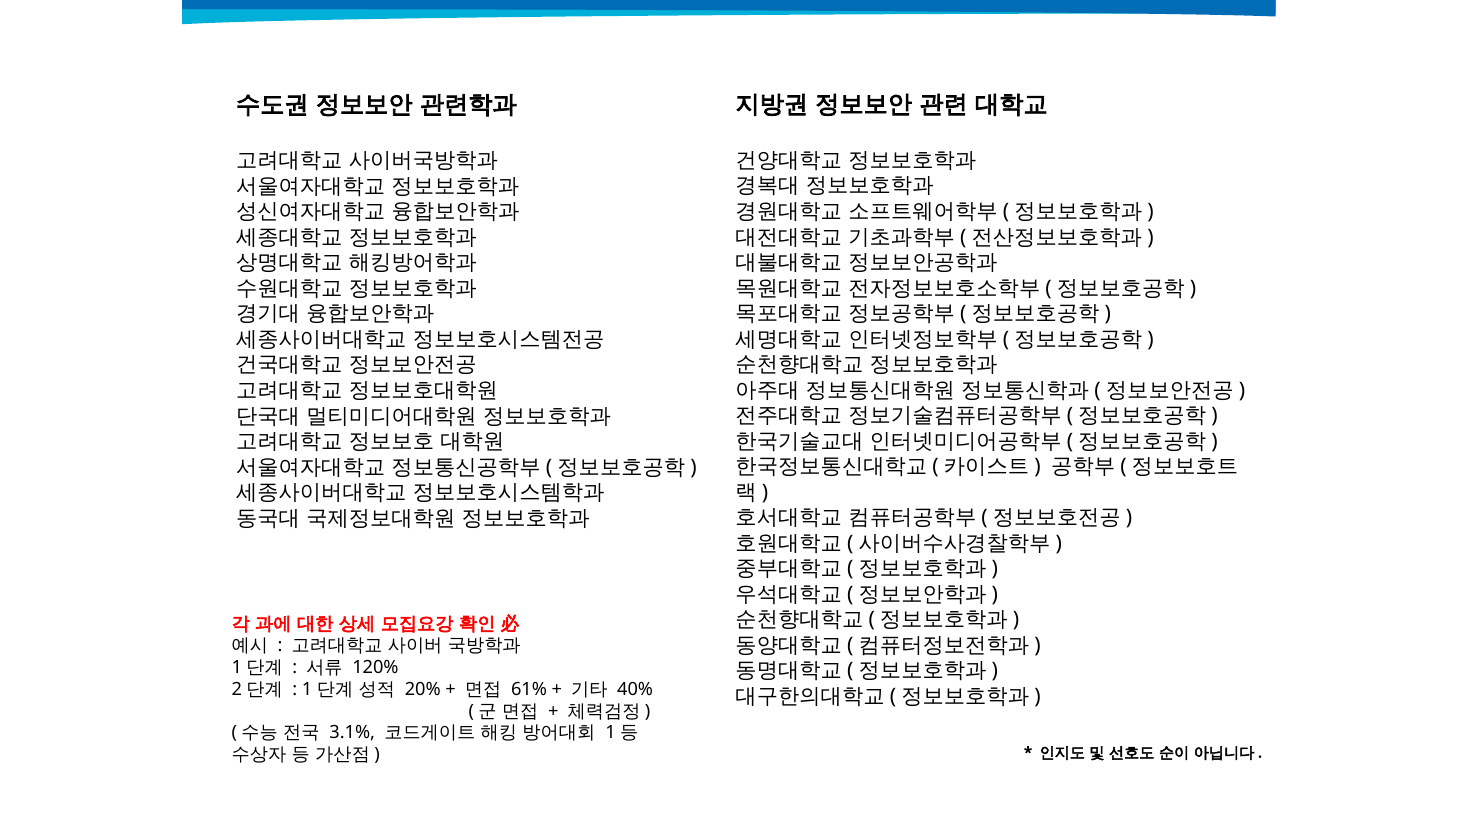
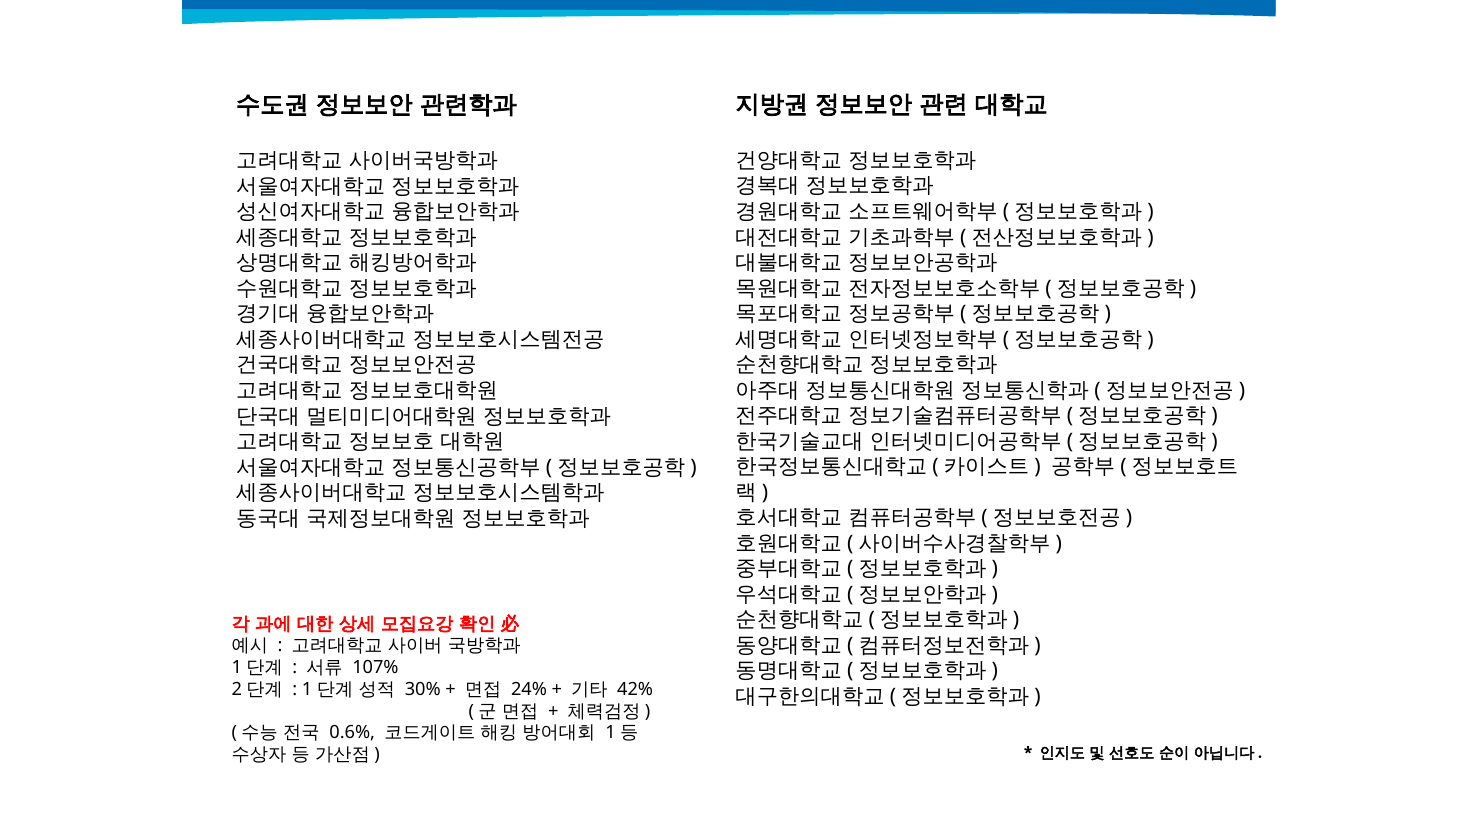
120%: 120% -> 107%
20%: 20% -> 30%
61%: 61% -> 24%
40%: 40% -> 42%
3.1%: 3.1% -> 0.6%
